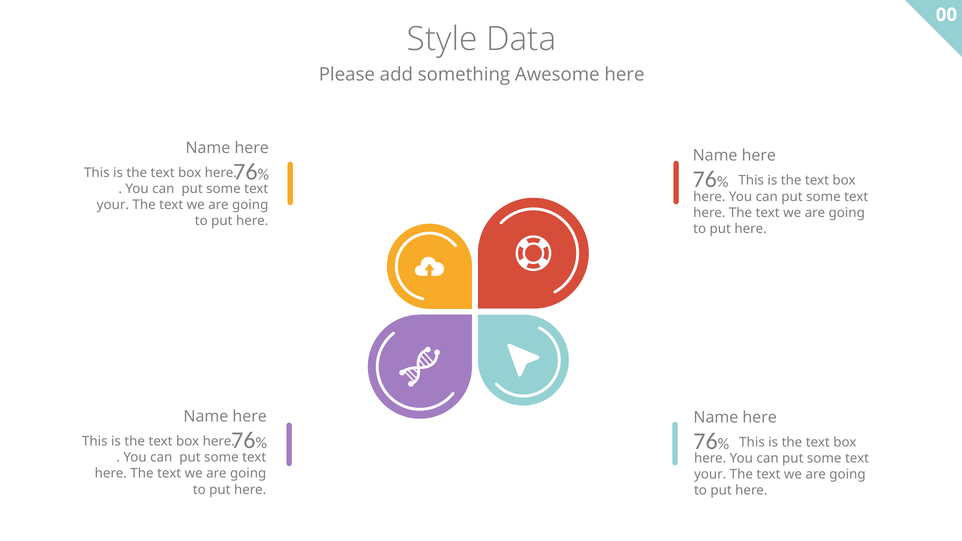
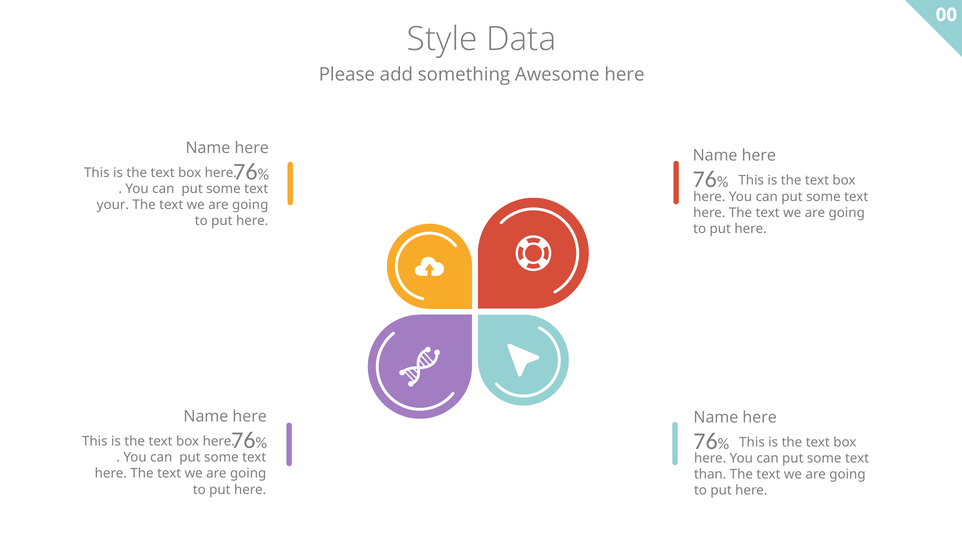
your at (710, 475): your -> than
